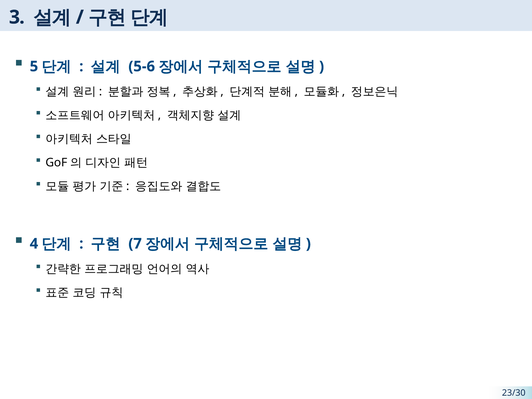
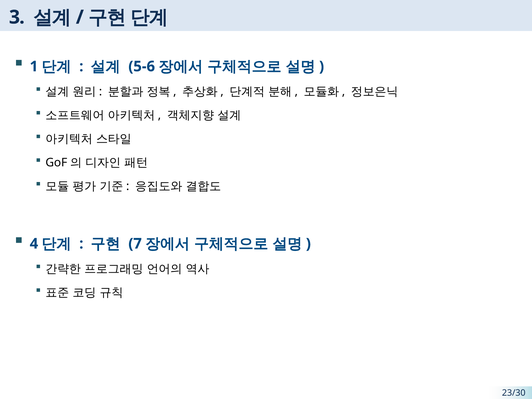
5: 5 -> 1
